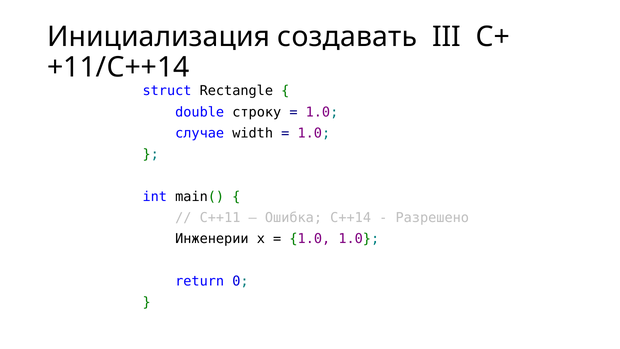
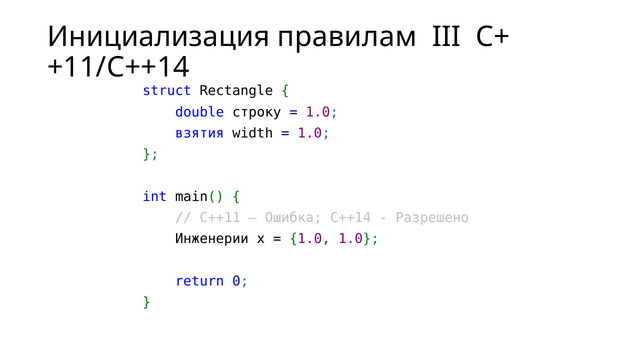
создавать: создавать -> правилам
случае: случае -> взятия
